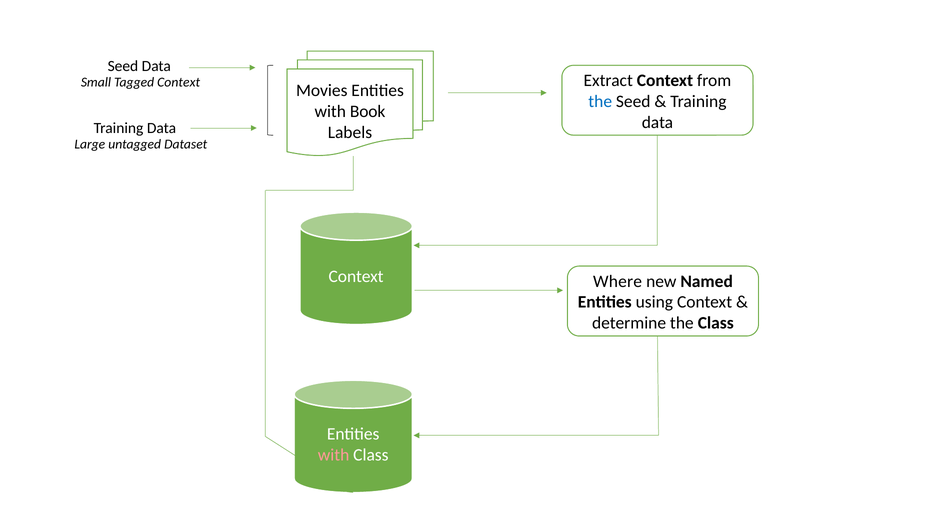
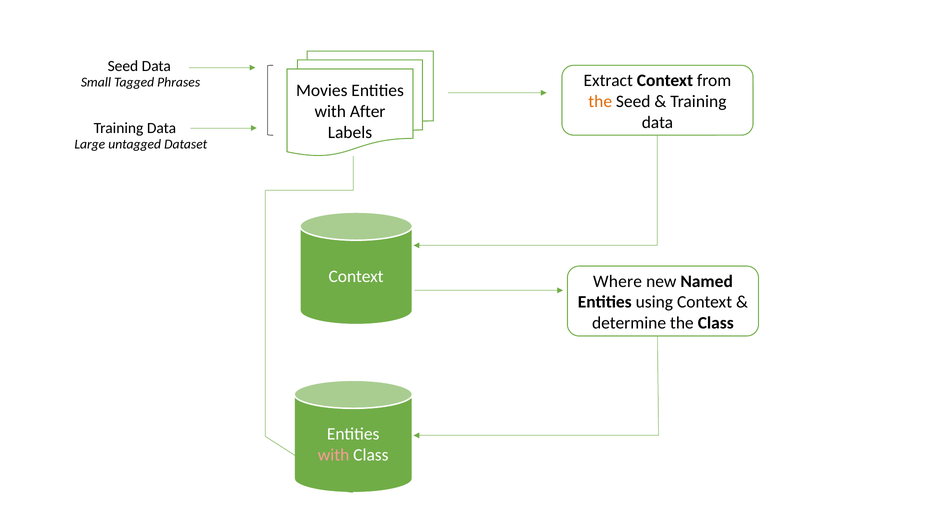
Tagged Context: Context -> Phrases
the at (600, 101) colour: blue -> orange
Book: Book -> After
